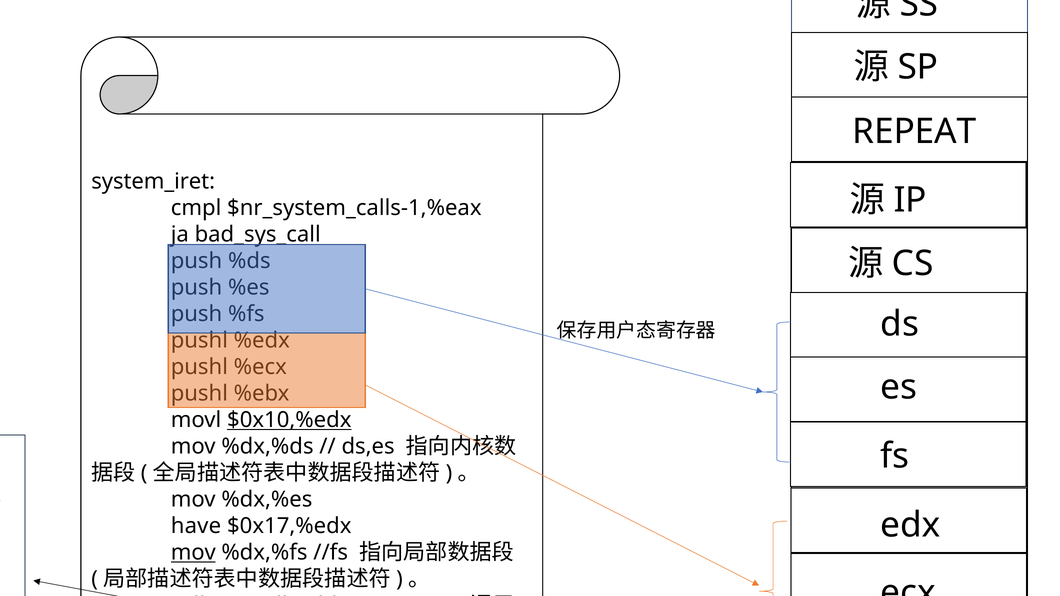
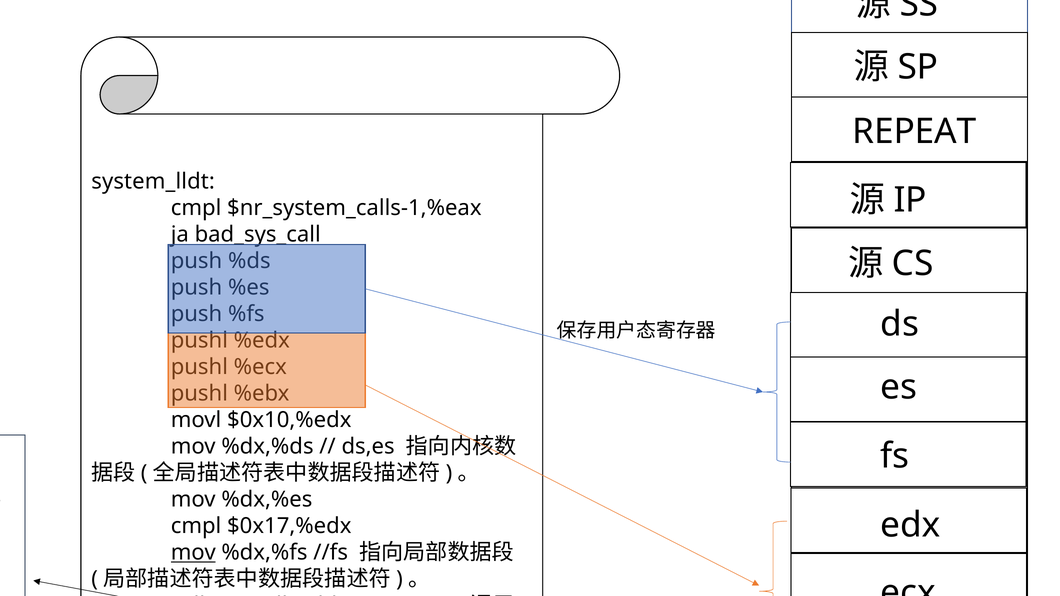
system_iret: system_iret -> system_lldt
$0x10,%edx underline: present -> none
have at (196, 526): have -> cmpl
